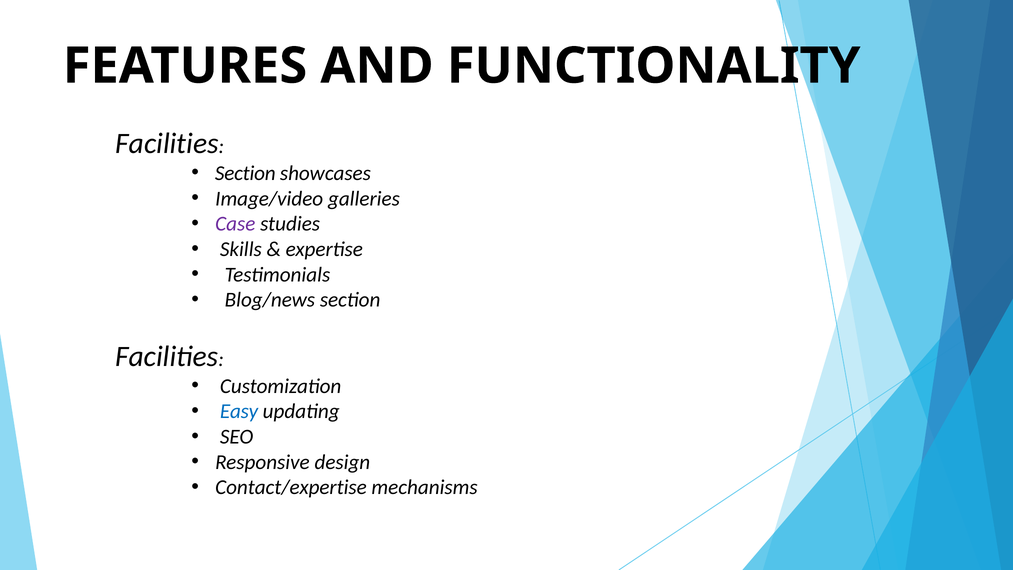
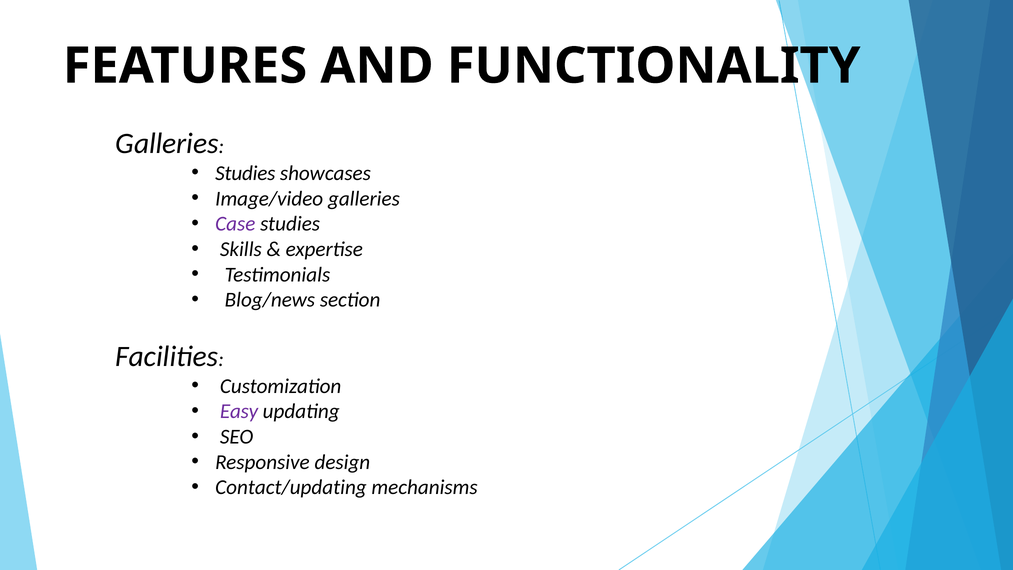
Facilities at (167, 143): Facilities -> Galleries
Section at (245, 173): Section -> Studies
Easy colour: blue -> purple
Contact/expertise: Contact/expertise -> Contact/updating
